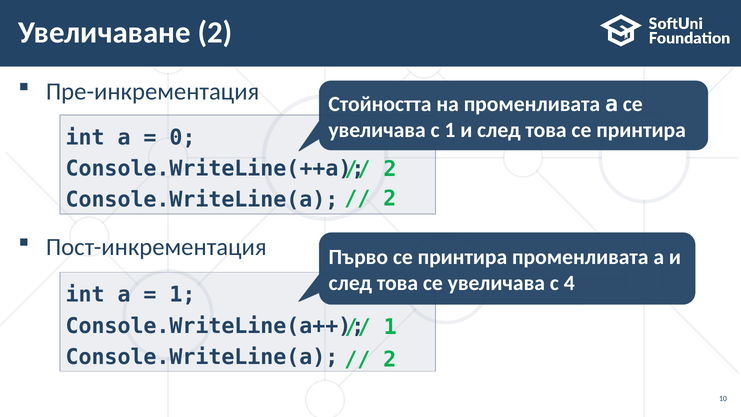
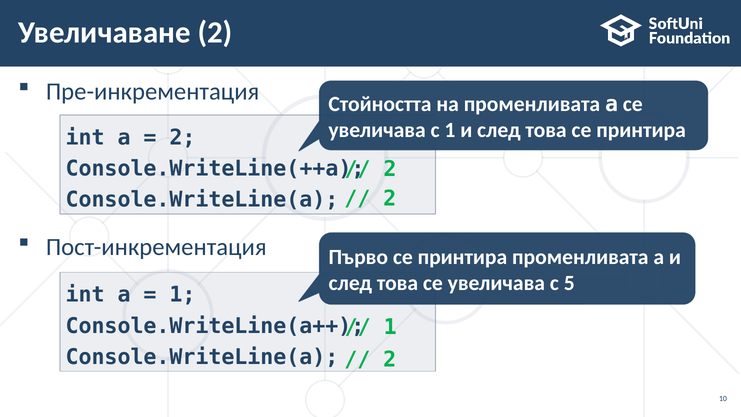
0 at (182, 137): 0 -> 2
4: 4 -> 5
